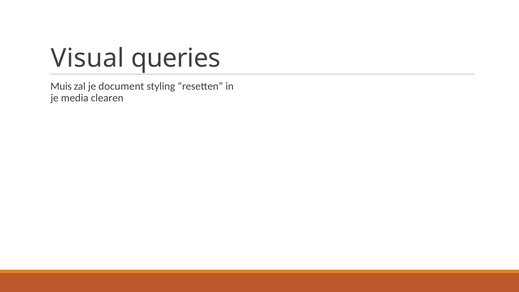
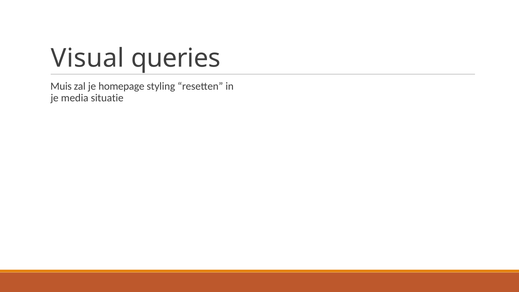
document: document -> homepage
clearen: clearen -> situatie
